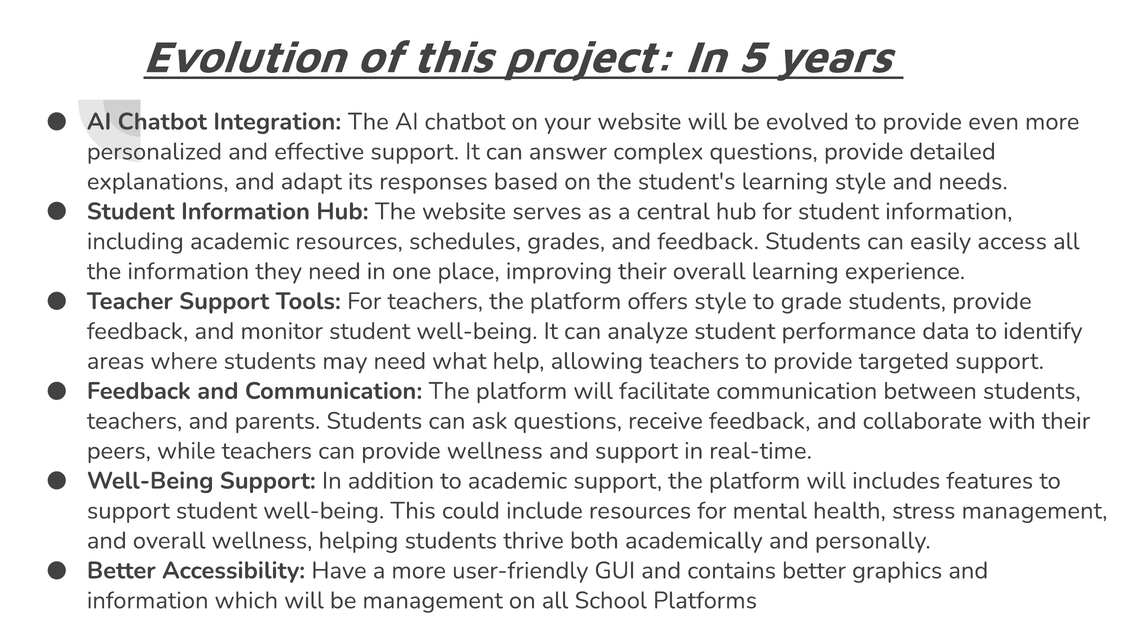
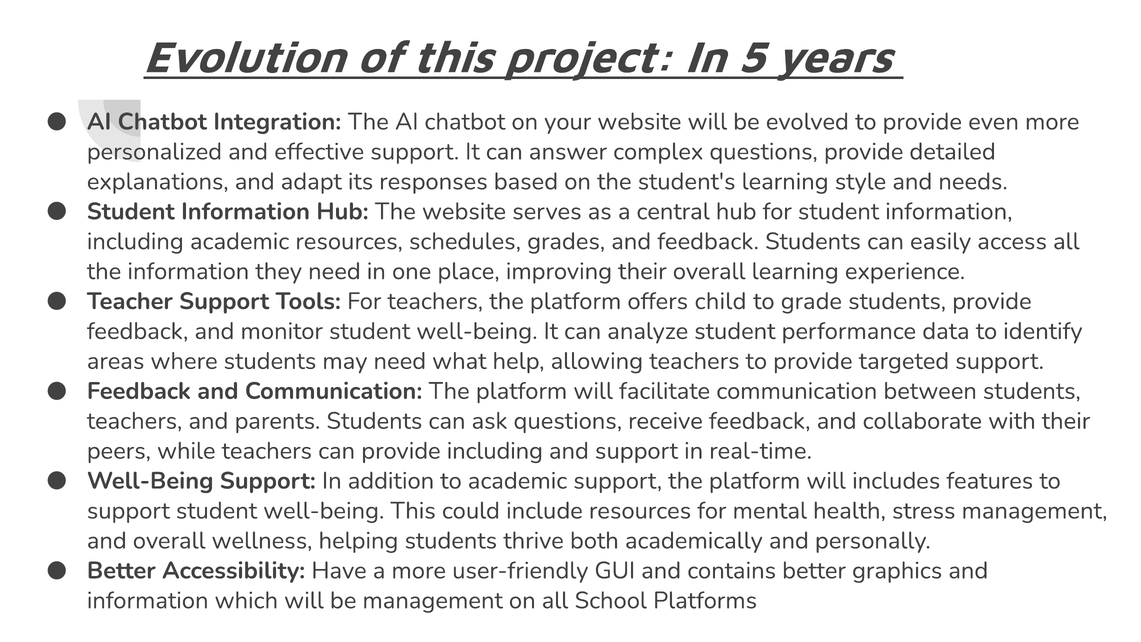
offers style: style -> child
provide wellness: wellness -> including
